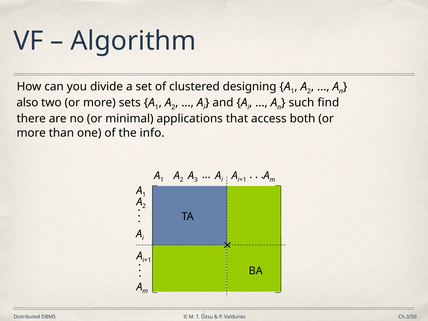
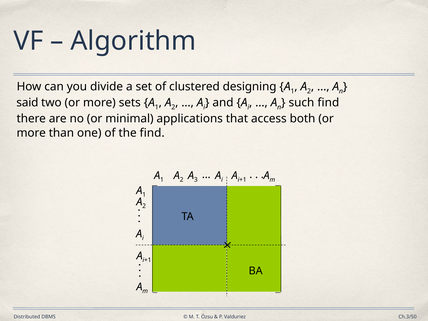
also: also -> said
the info: info -> find
